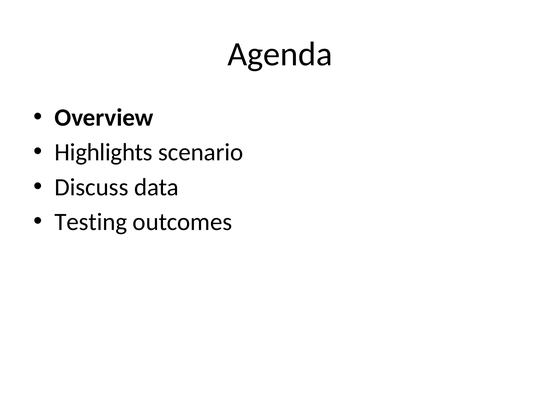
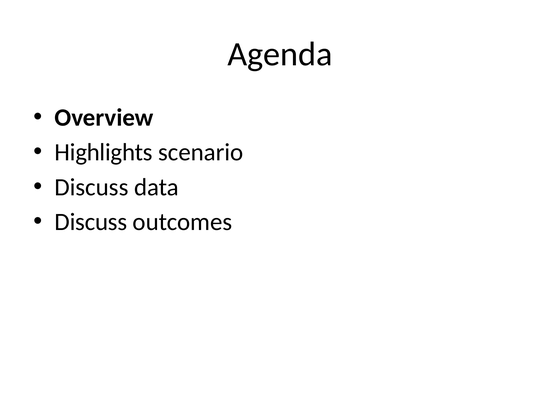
Testing at (91, 222): Testing -> Discuss
